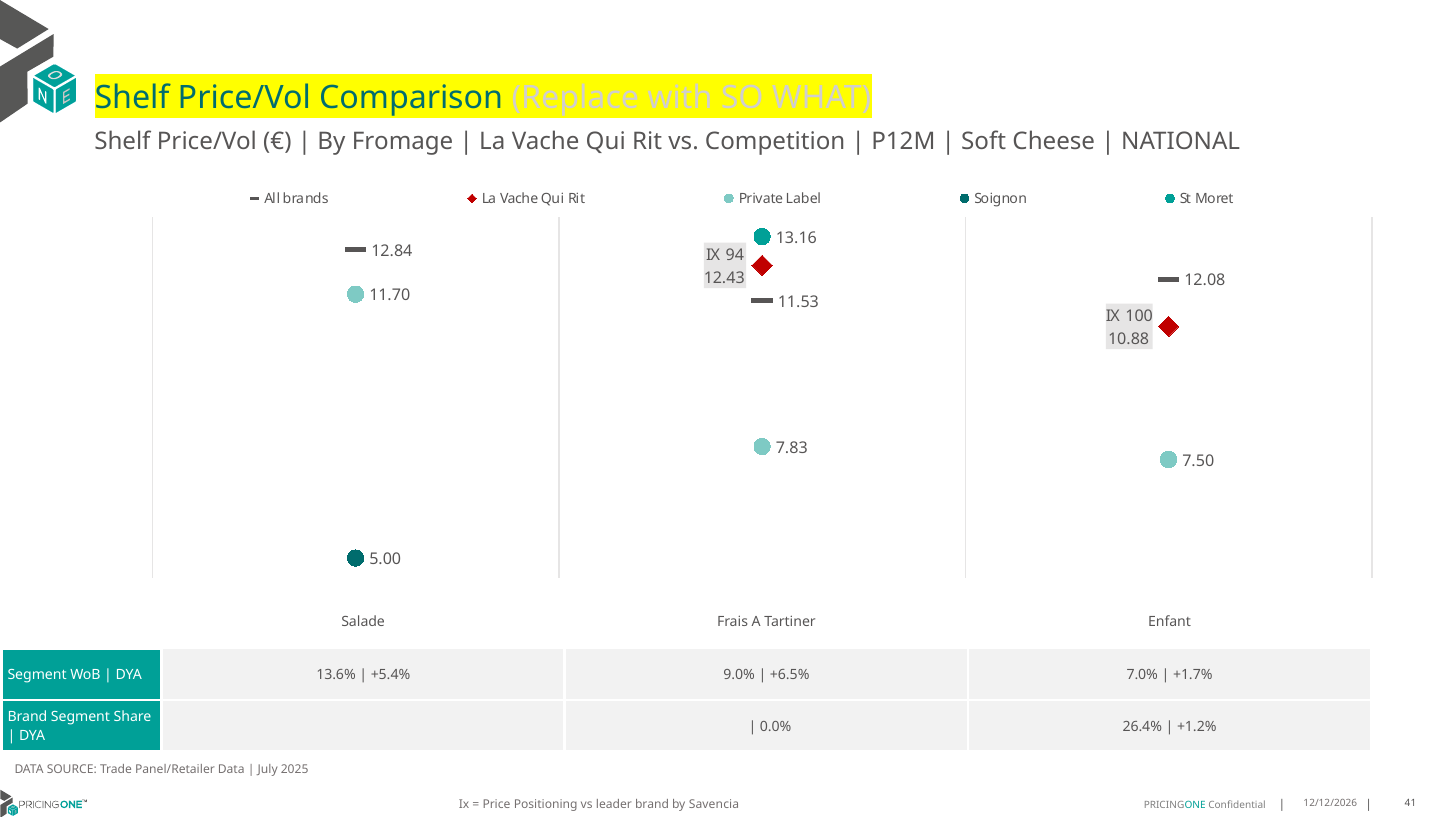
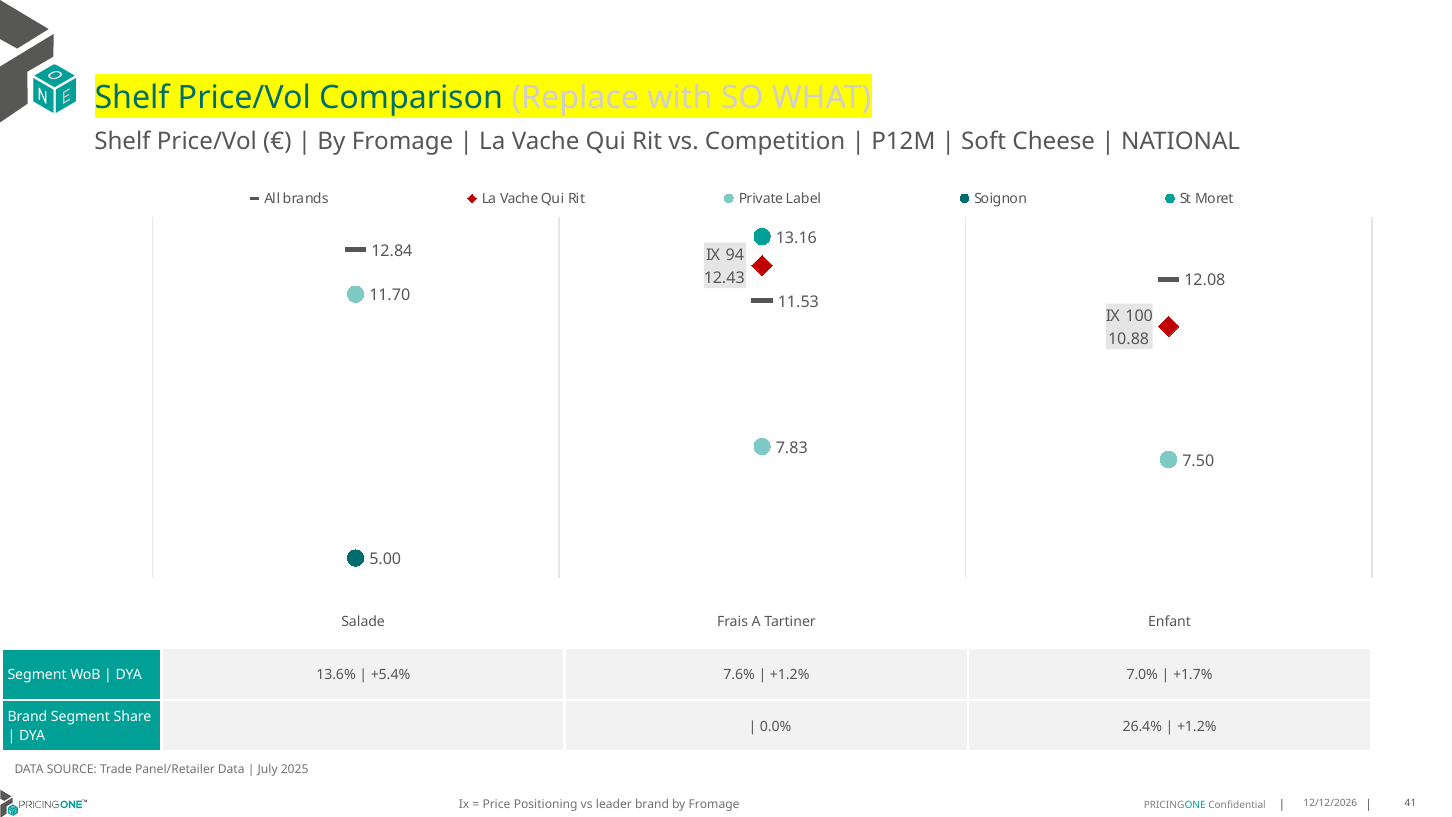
9.0%: 9.0% -> 7.6%
+6.5% at (790, 675): +6.5% -> +1.2%
brand by Savencia: Savencia -> Fromage
